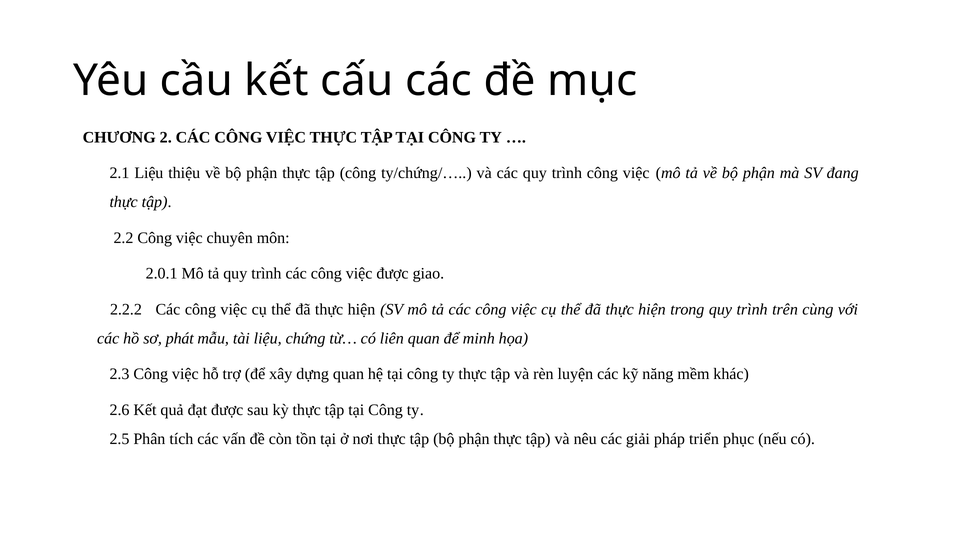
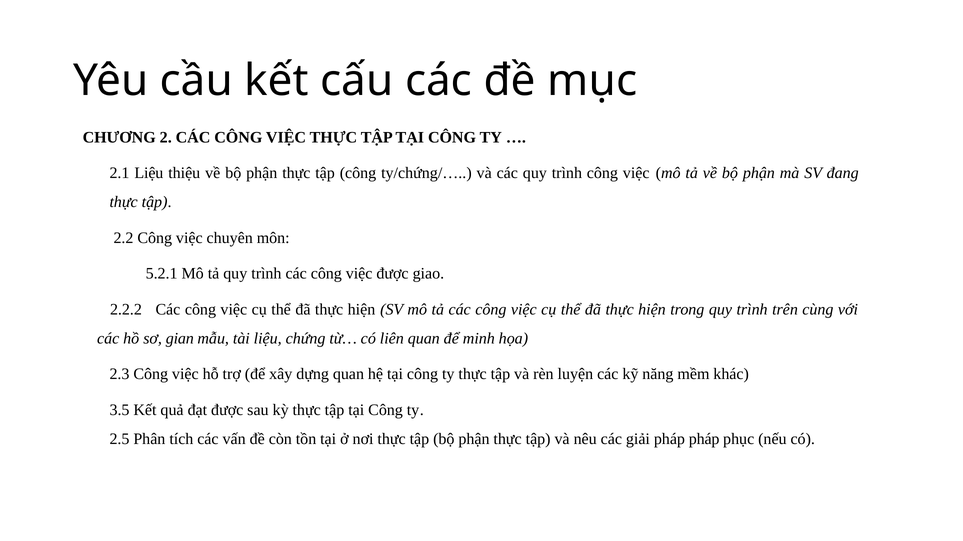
2.0.1: 2.0.1 -> 5.2.1
phát: phát -> gian
2.6: 2.6 -> 3.5
pháp triển: triển -> pháp
